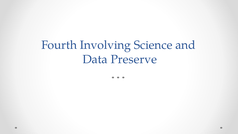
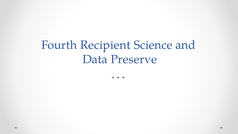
Involving: Involving -> Recipient
